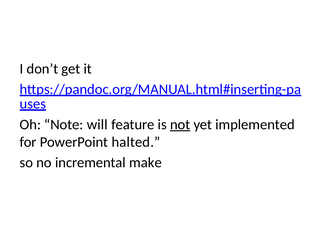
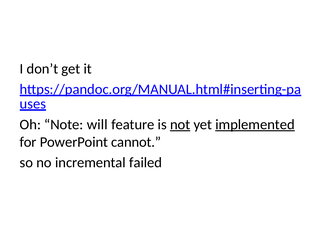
implemented underline: none -> present
halted: halted -> cannot
make: make -> failed
